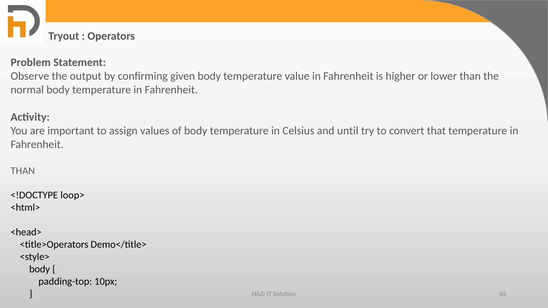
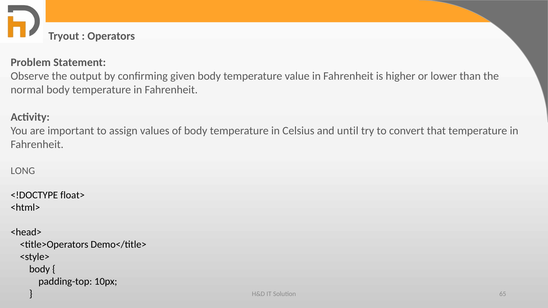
THAN at (23, 171): THAN -> LONG
loop>: loop> -> float>
